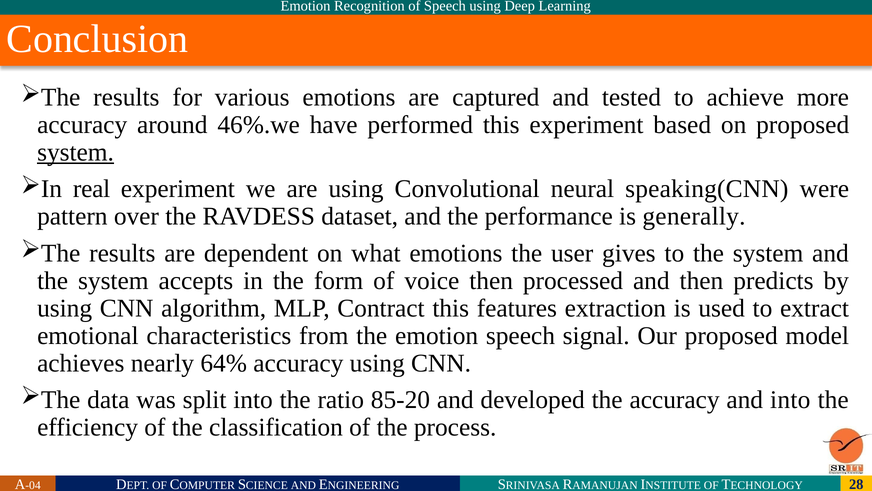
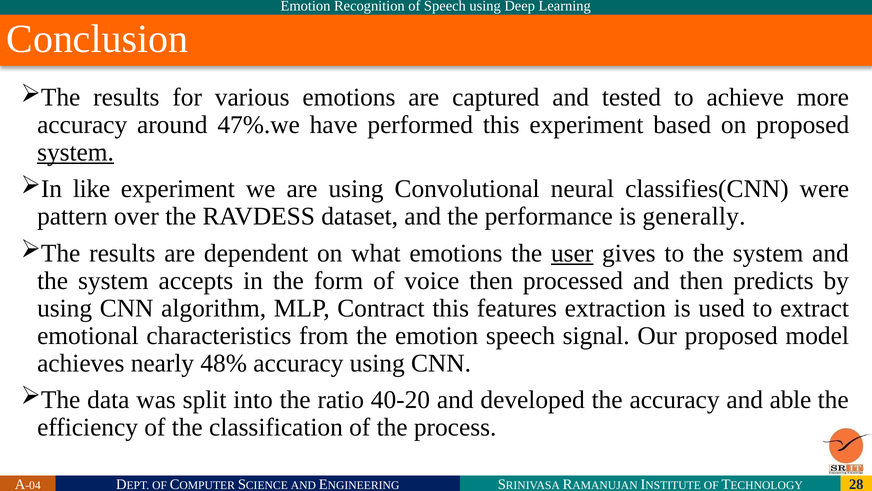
46%.we: 46%.we -> 47%.we
real: real -> like
speaking(CNN: speaking(CNN -> classifies(CNN
user underline: none -> present
64%: 64% -> 48%
85-20: 85-20 -> 40-20
and into: into -> able
